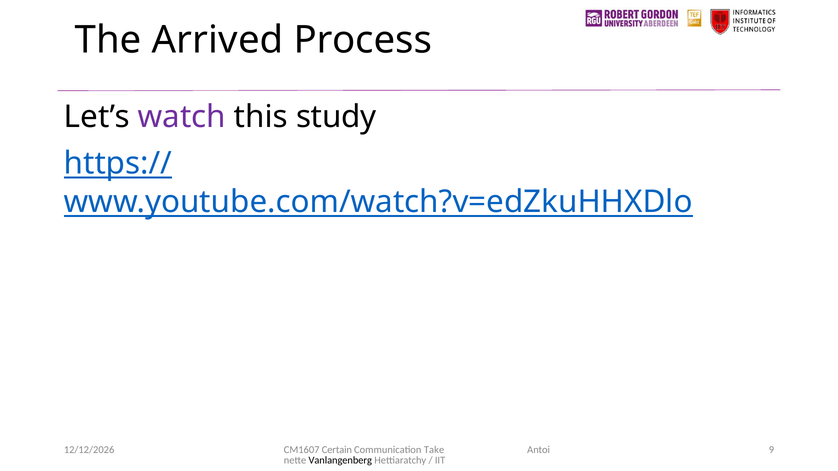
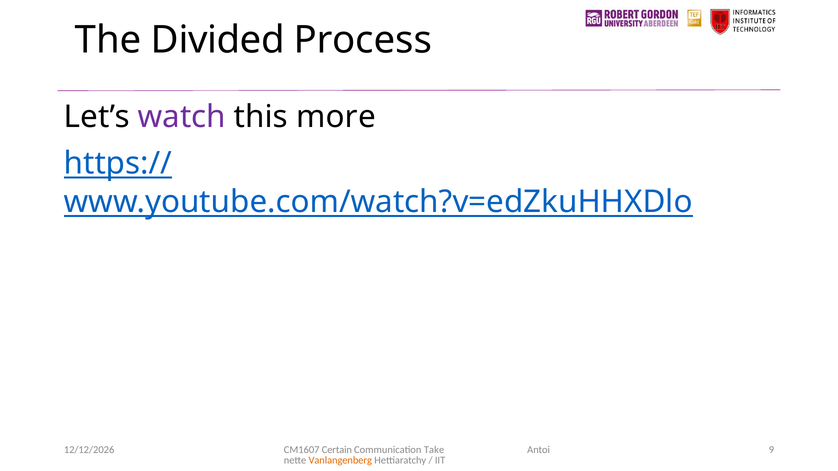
Arrived: Arrived -> Divided
study: study -> more
Vanlangenberg colour: black -> orange
